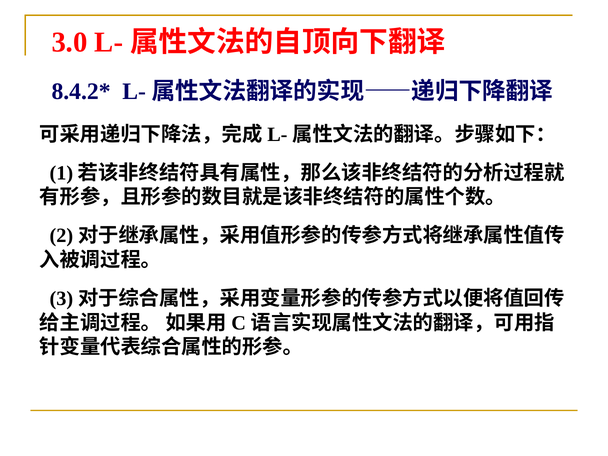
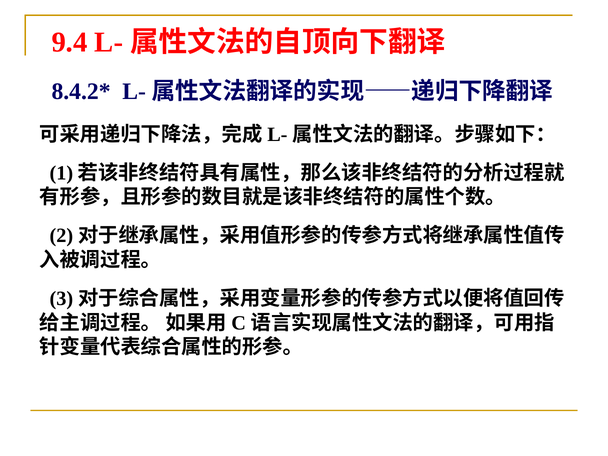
3.0: 3.0 -> 9.4
